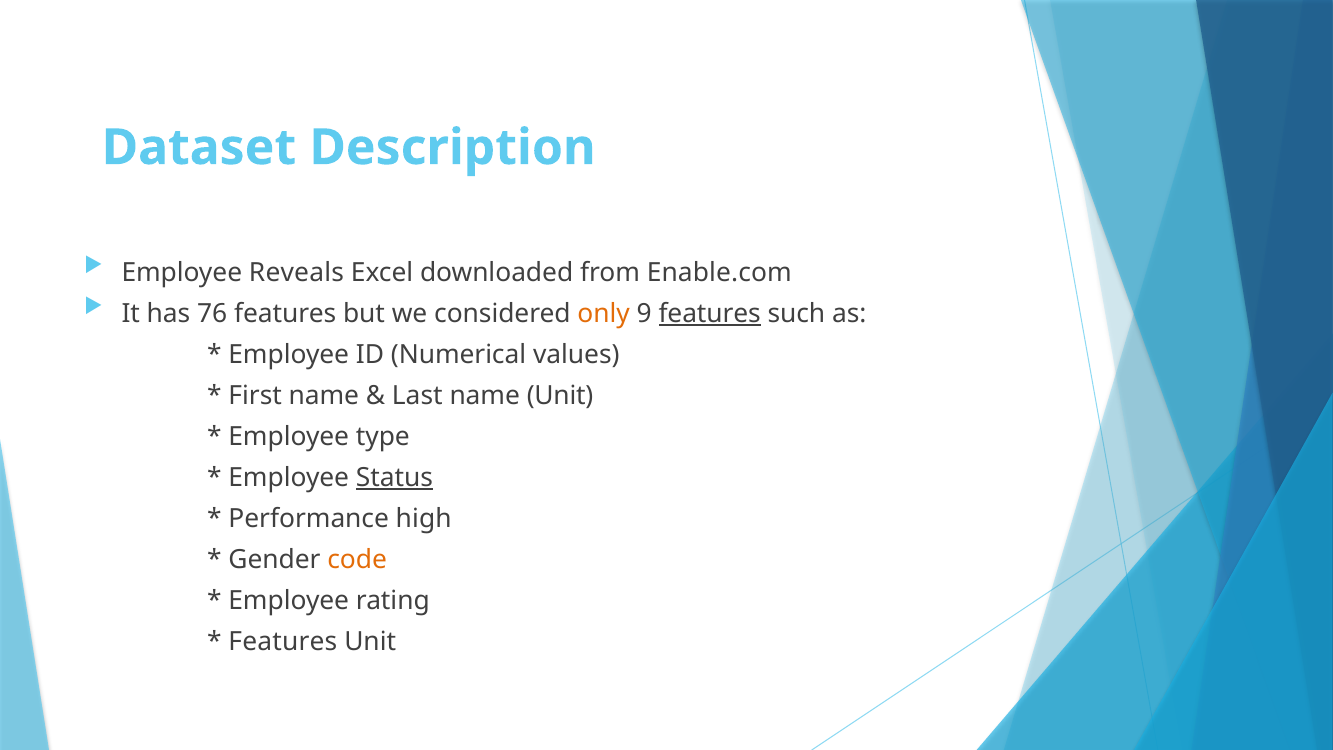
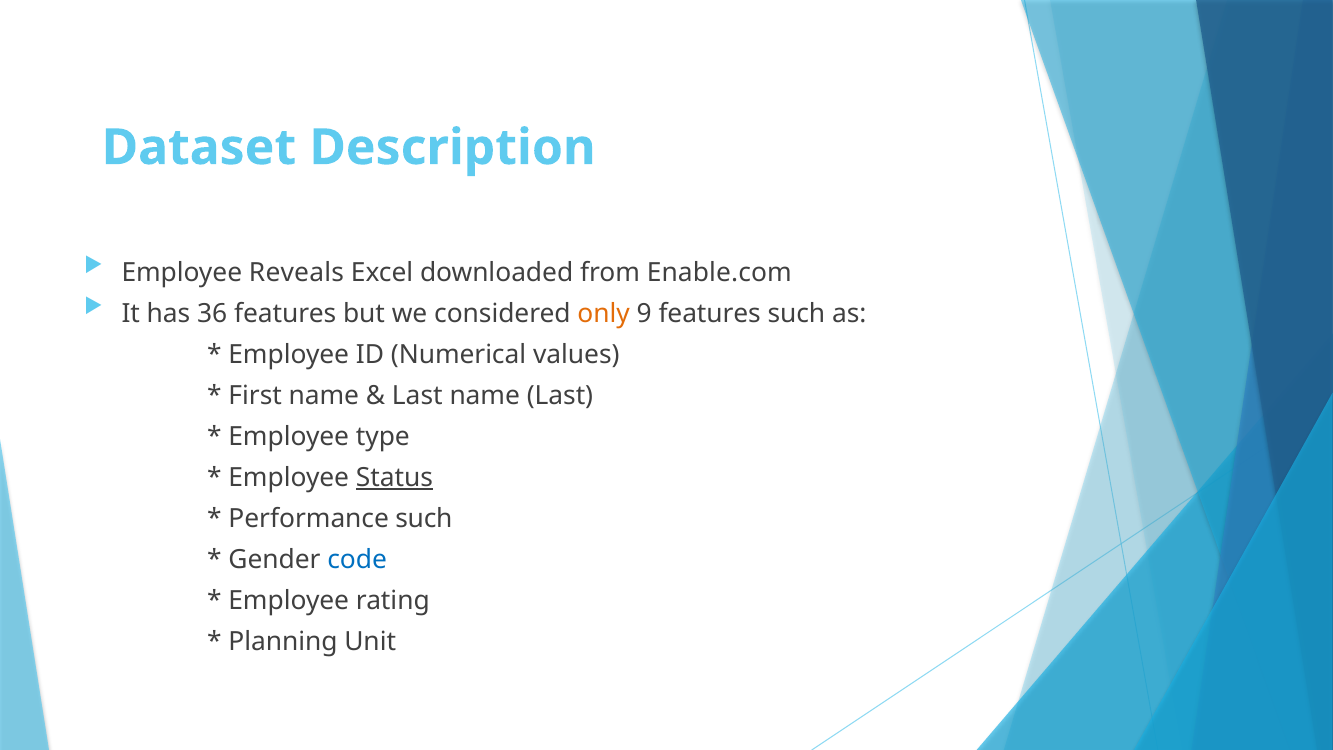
76: 76 -> 36
features at (710, 314) underline: present -> none
name Unit: Unit -> Last
Performance high: high -> such
code colour: orange -> blue
Features at (283, 641): Features -> Planning
